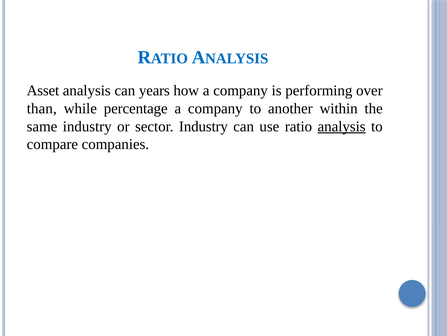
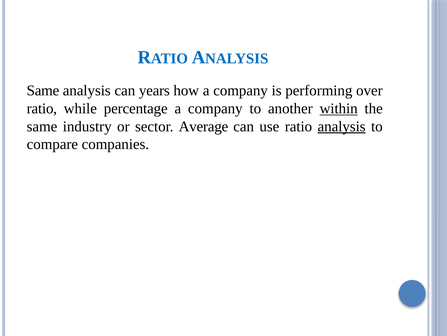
Asset at (43, 90): Asset -> Same
than at (42, 108): than -> ratio
within underline: none -> present
sector Industry: Industry -> Average
